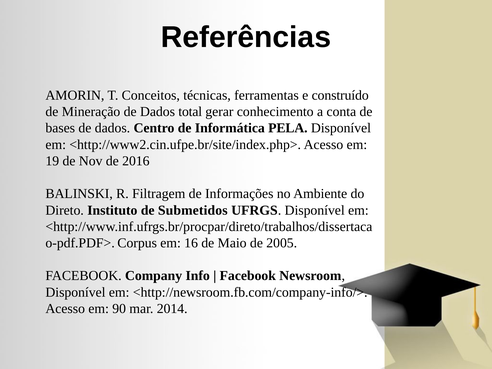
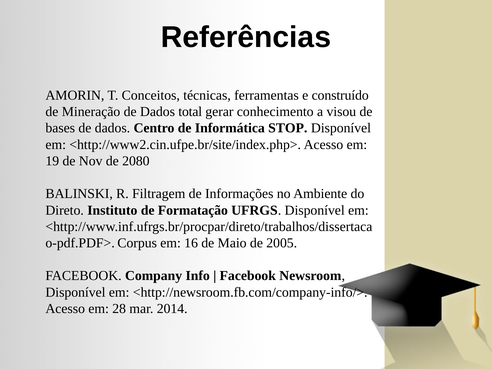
conta: conta -> visou
PELA: PELA -> STOP
2016: 2016 -> 2080
Submetidos: Submetidos -> Formatação
90: 90 -> 28
